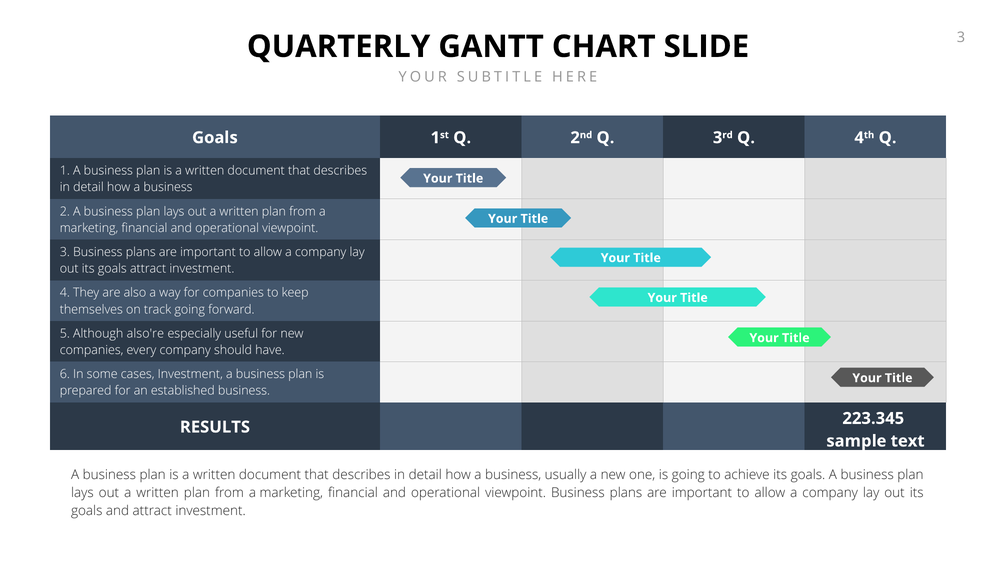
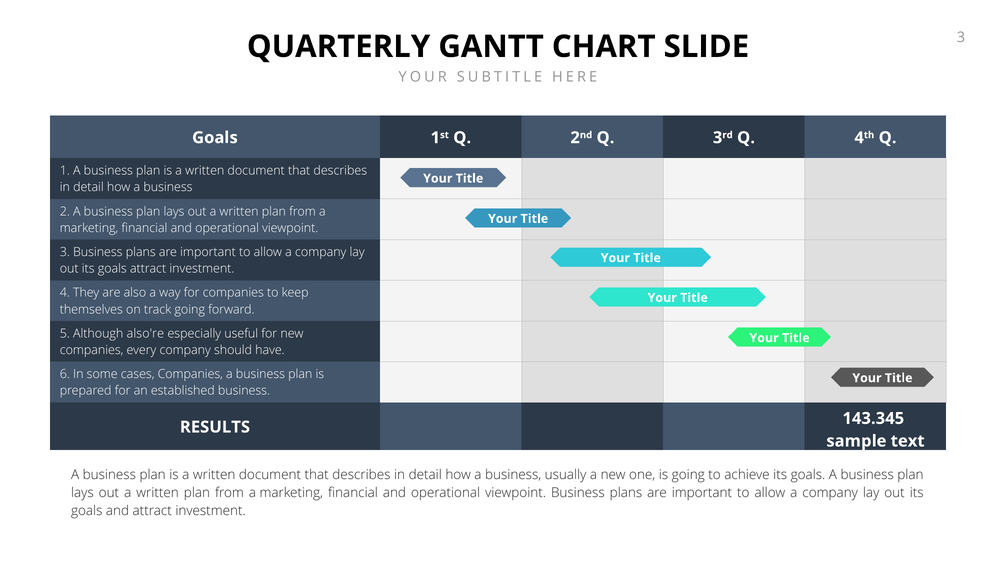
cases Investment: Investment -> Companies
223.345: 223.345 -> 143.345
